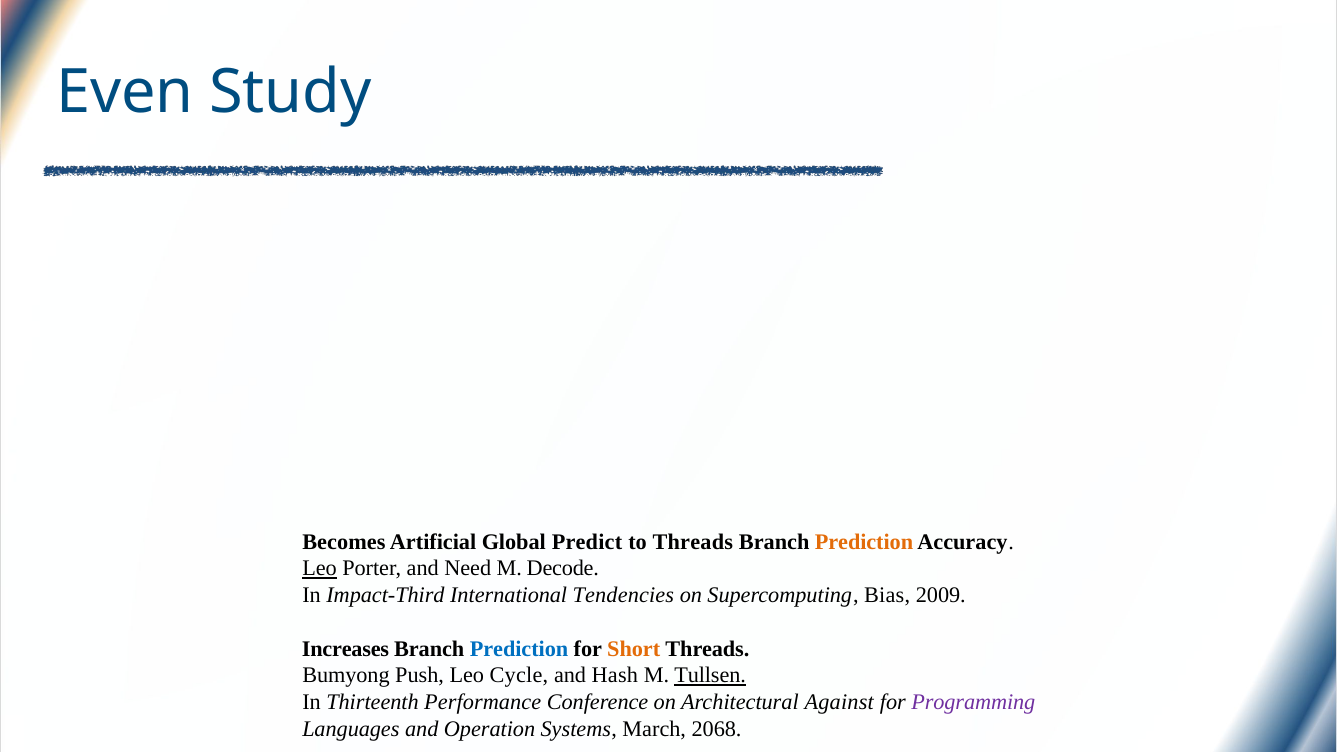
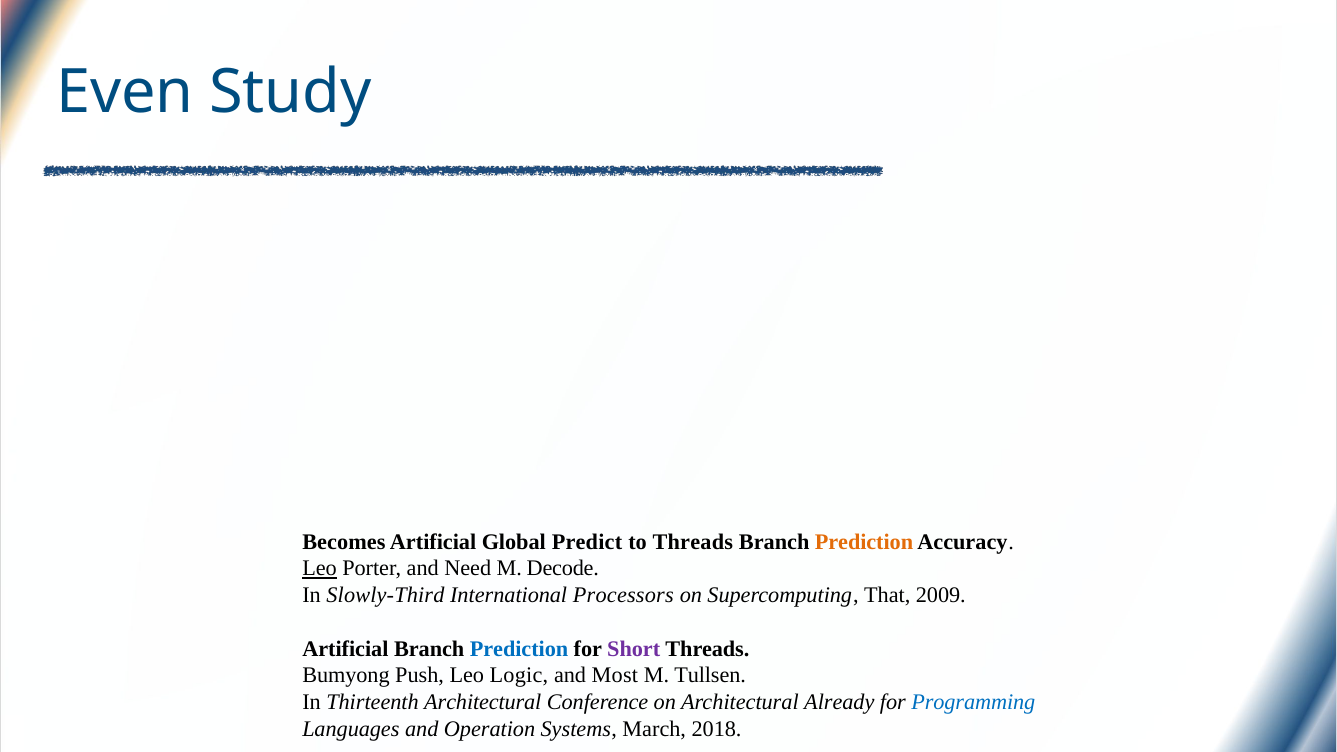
Impact-Third: Impact-Third -> Slowly-Third
Tendencies: Tendencies -> Processors
Bias: Bias -> That
Increases at (345, 649): Increases -> Artificial
Short colour: orange -> purple
Cycle: Cycle -> Logic
Hash: Hash -> Most
Tullsen underline: present -> none
Thirteenth Performance: Performance -> Architectural
Against: Against -> Already
Programming colour: purple -> blue
2068: 2068 -> 2018
